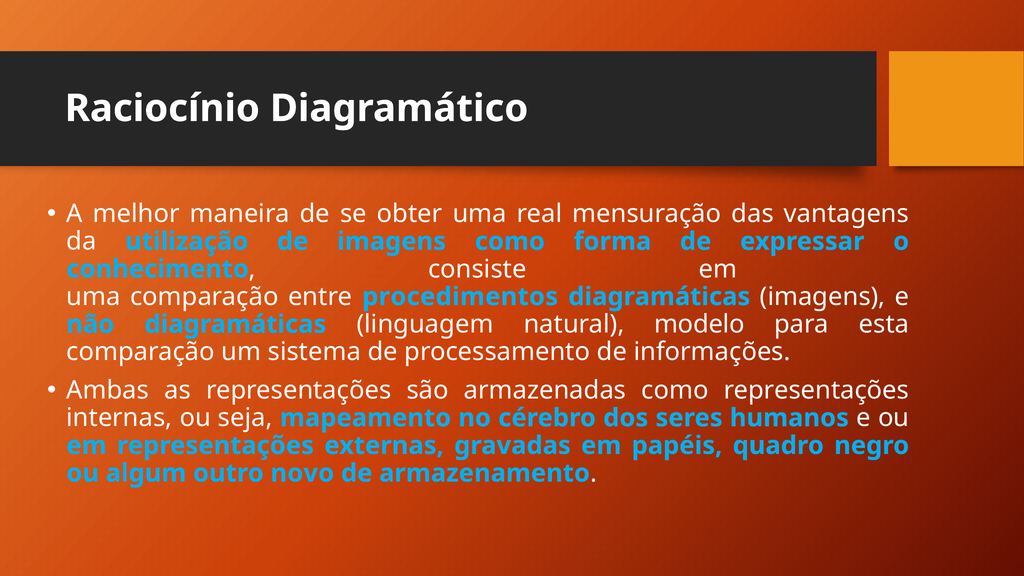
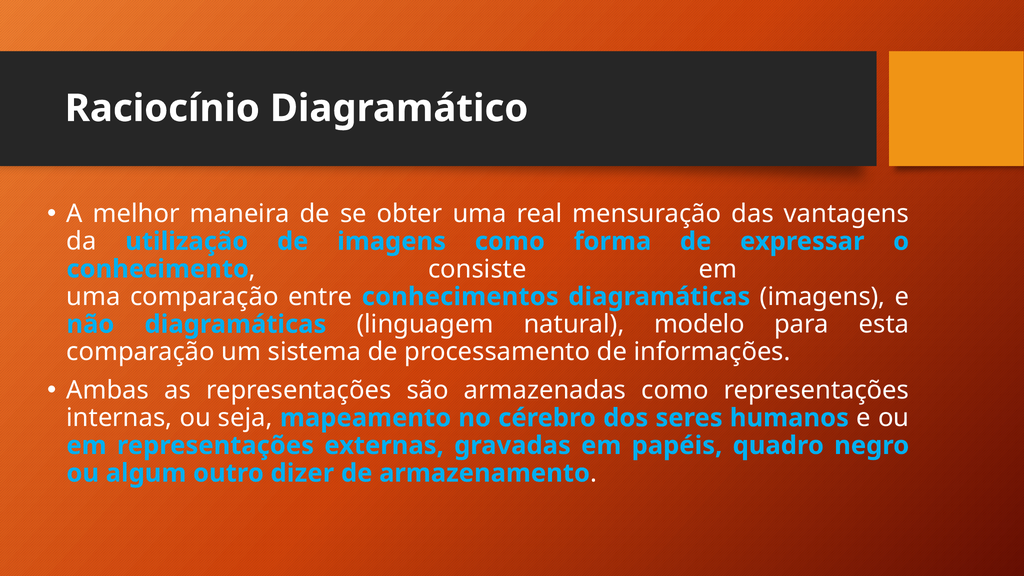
procedimentos: procedimentos -> conhecimentos
novo: novo -> dizer
